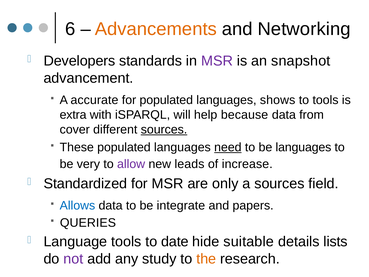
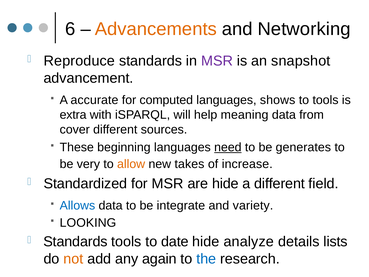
Developers: Developers -> Reproduce
for populated: populated -> computed
because: because -> meaning
sources at (164, 130) underline: present -> none
These populated: populated -> beginning
be languages: languages -> generates
allow colour: purple -> orange
leads: leads -> takes
are only: only -> hide
a sources: sources -> different
papers: papers -> variety
QUERIES: QUERIES -> LOOKING
Language at (75, 242): Language -> Standards
suitable: suitable -> analyze
not colour: purple -> orange
study: study -> again
the colour: orange -> blue
